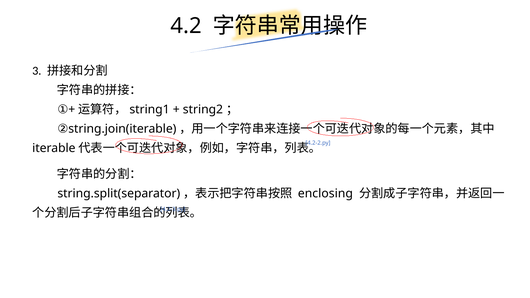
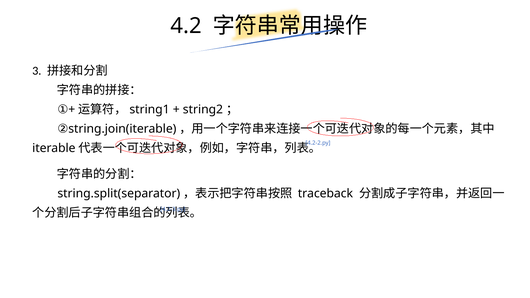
enclosing: enclosing -> traceback
